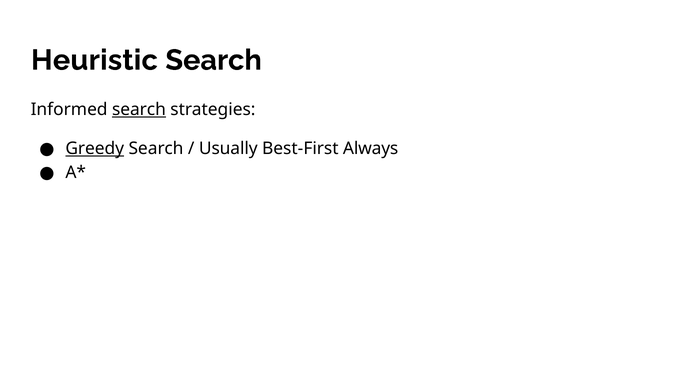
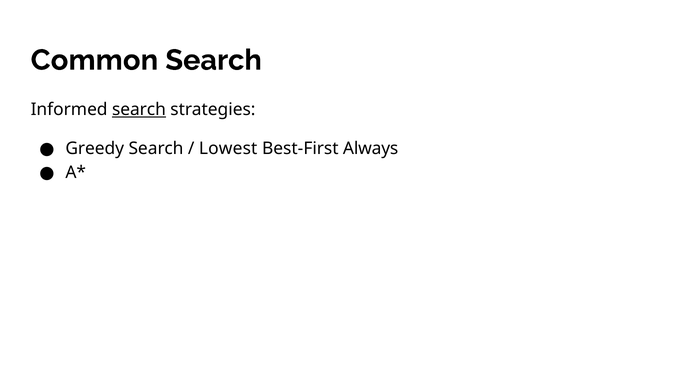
Heuristic: Heuristic -> Common
Greedy underline: present -> none
Usually: Usually -> Lowest
